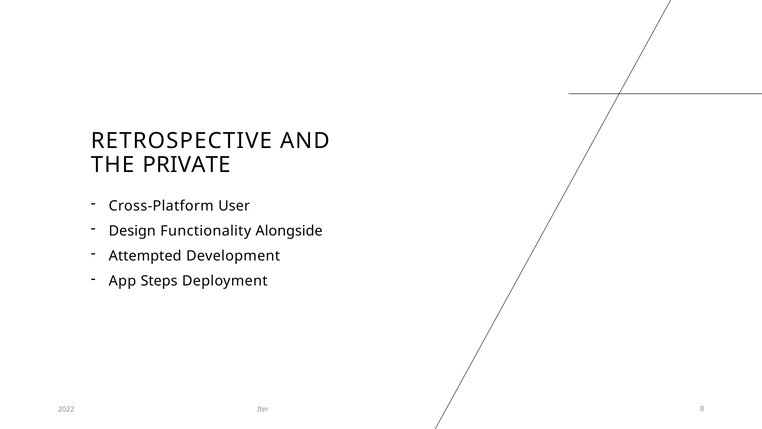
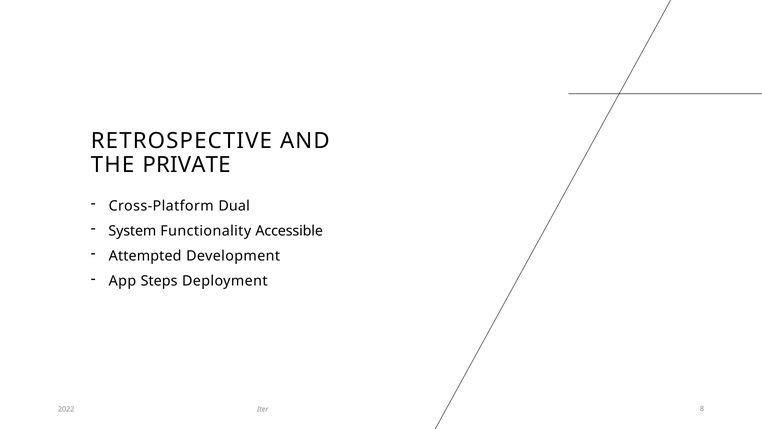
User: User -> Dual
Design: Design -> System
Alongside: Alongside -> Accessible
